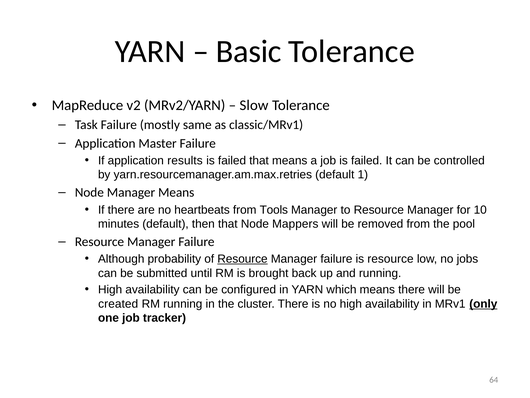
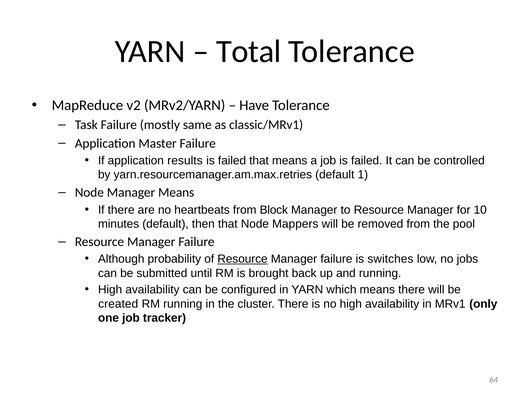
Basic: Basic -> Total
Slow: Slow -> Have
Tools: Tools -> Block
is resource: resource -> switches
only underline: present -> none
